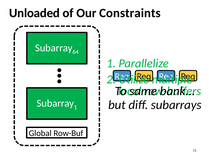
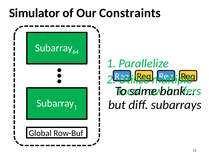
Unloaded: Unloaded -> Simulator
